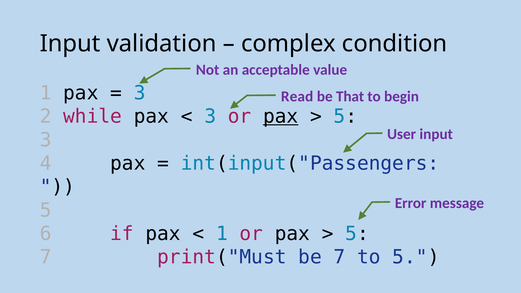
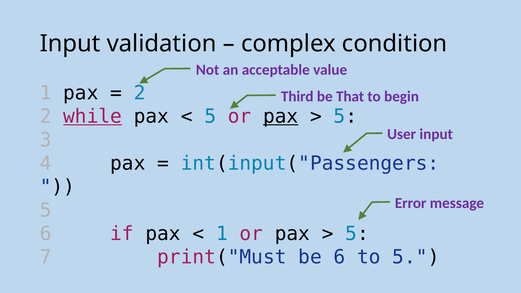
3 at (140, 93): 3 -> 2
Read: Read -> Third
while underline: none -> present
3 at (210, 116): 3 -> 5
be 7: 7 -> 6
